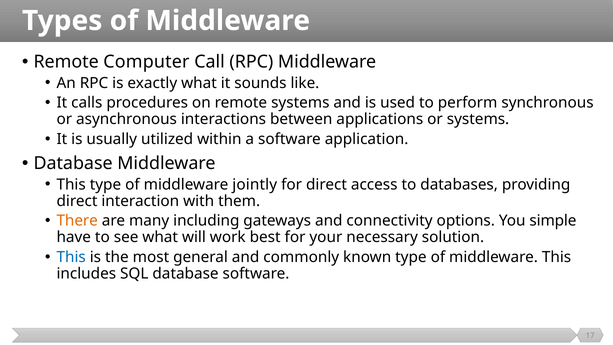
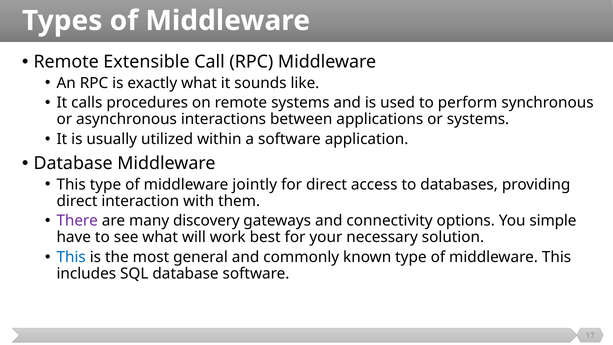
Computer: Computer -> Extensible
There colour: orange -> purple
including: including -> discovery
